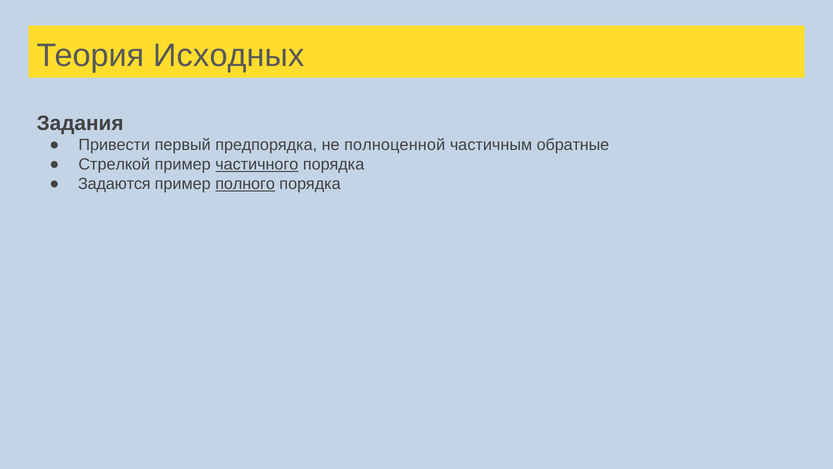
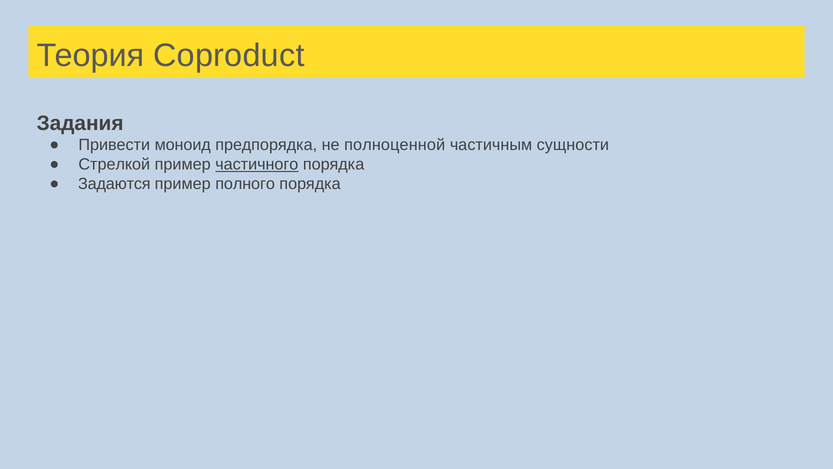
Исходных: Исходных -> Coproduct
первый: первый -> моноид
обратные: обратные -> сущности
полного underline: present -> none
